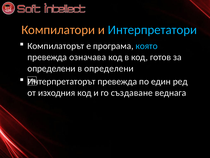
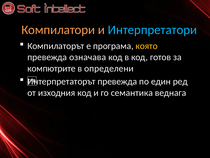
която colour: light blue -> yellow
определени at (51, 68): определени -> компютрите
създаване: създаване -> семантика
